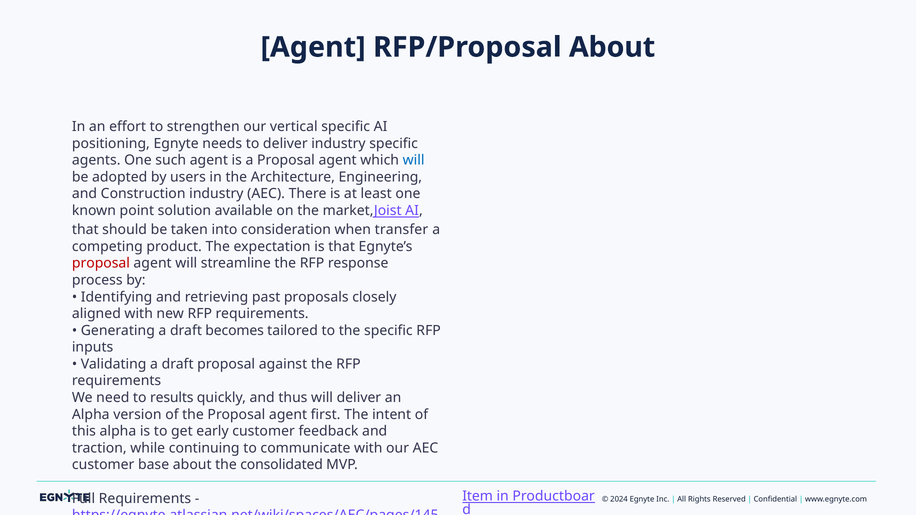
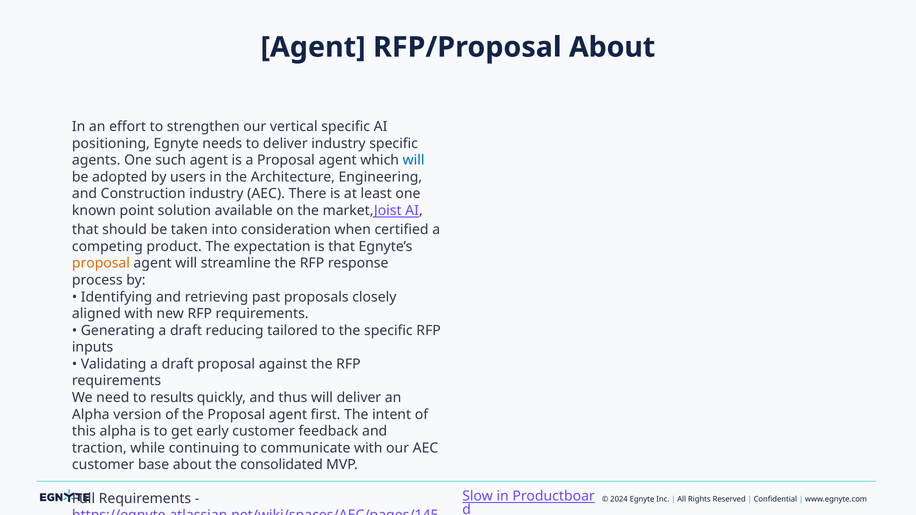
transfer: transfer -> certified
proposal at (101, 263) colour: red -> orange
becomes: becomes -> reducing
Item: Item -> Slow
